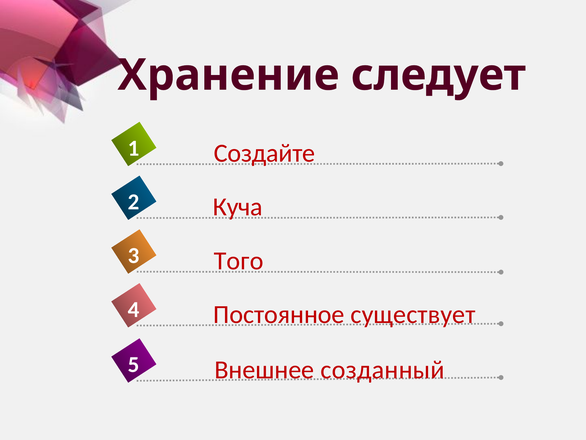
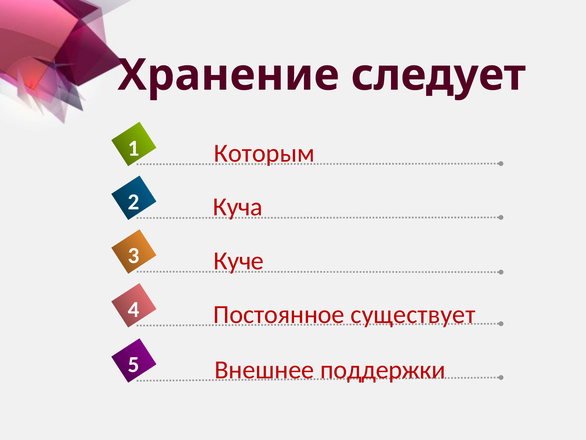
Создайте: Создайте -> Которым
Того: Того -> Куче
созданный: созданный -> поддержки
